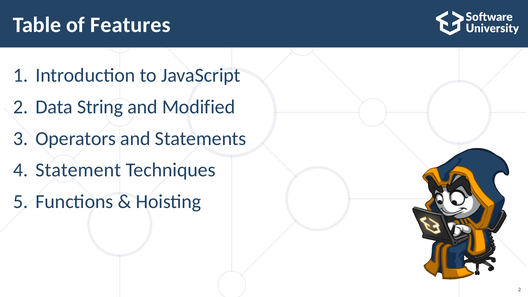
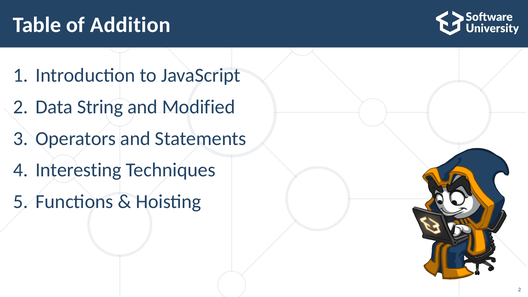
Features: Features -> Addition
Statement: Statement -> Interesting
